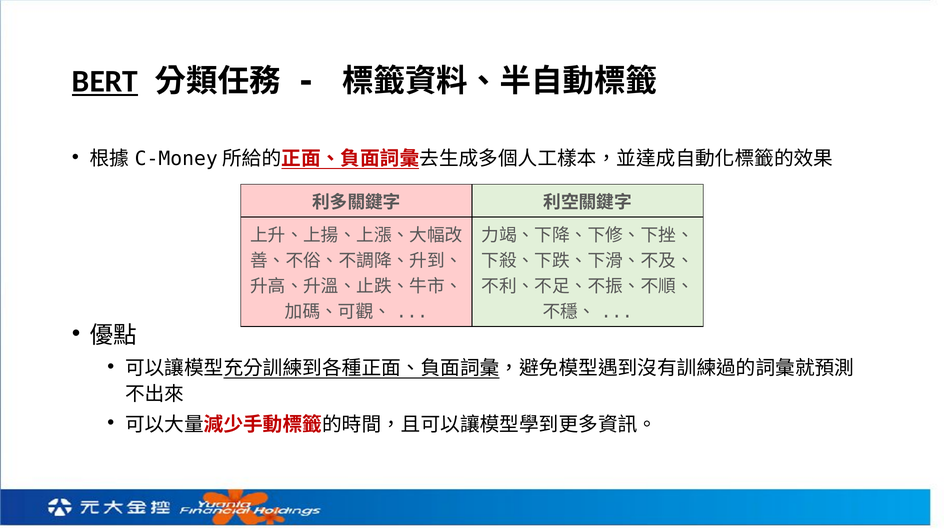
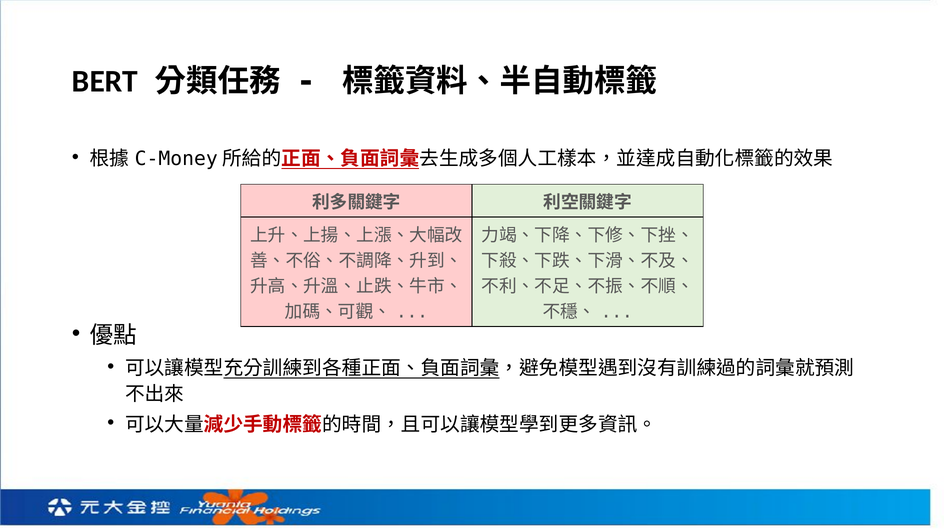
BERT underline: present -> none
